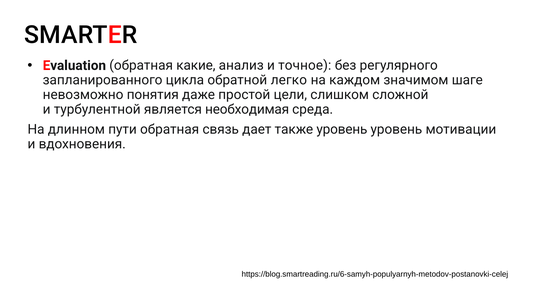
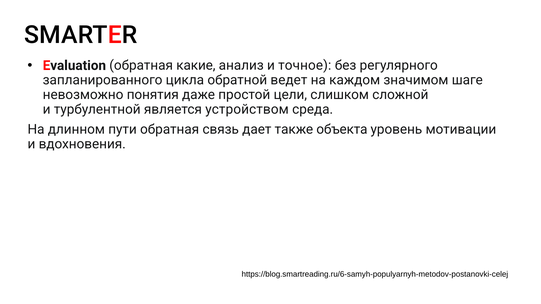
легко: легко -> ведет
необходимая: необходимая -> устройством
также уровень: уровень -> объекта
